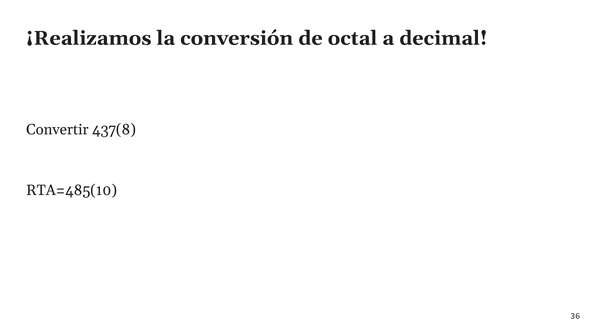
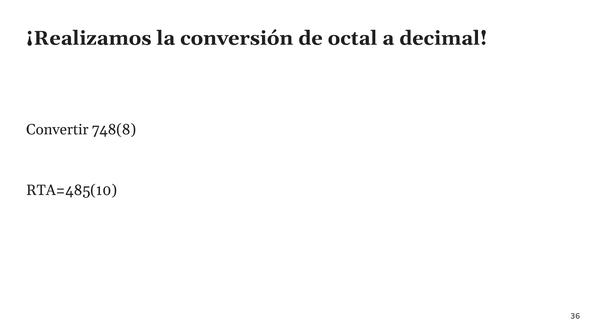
437(8: 437(8 -> 748(8
